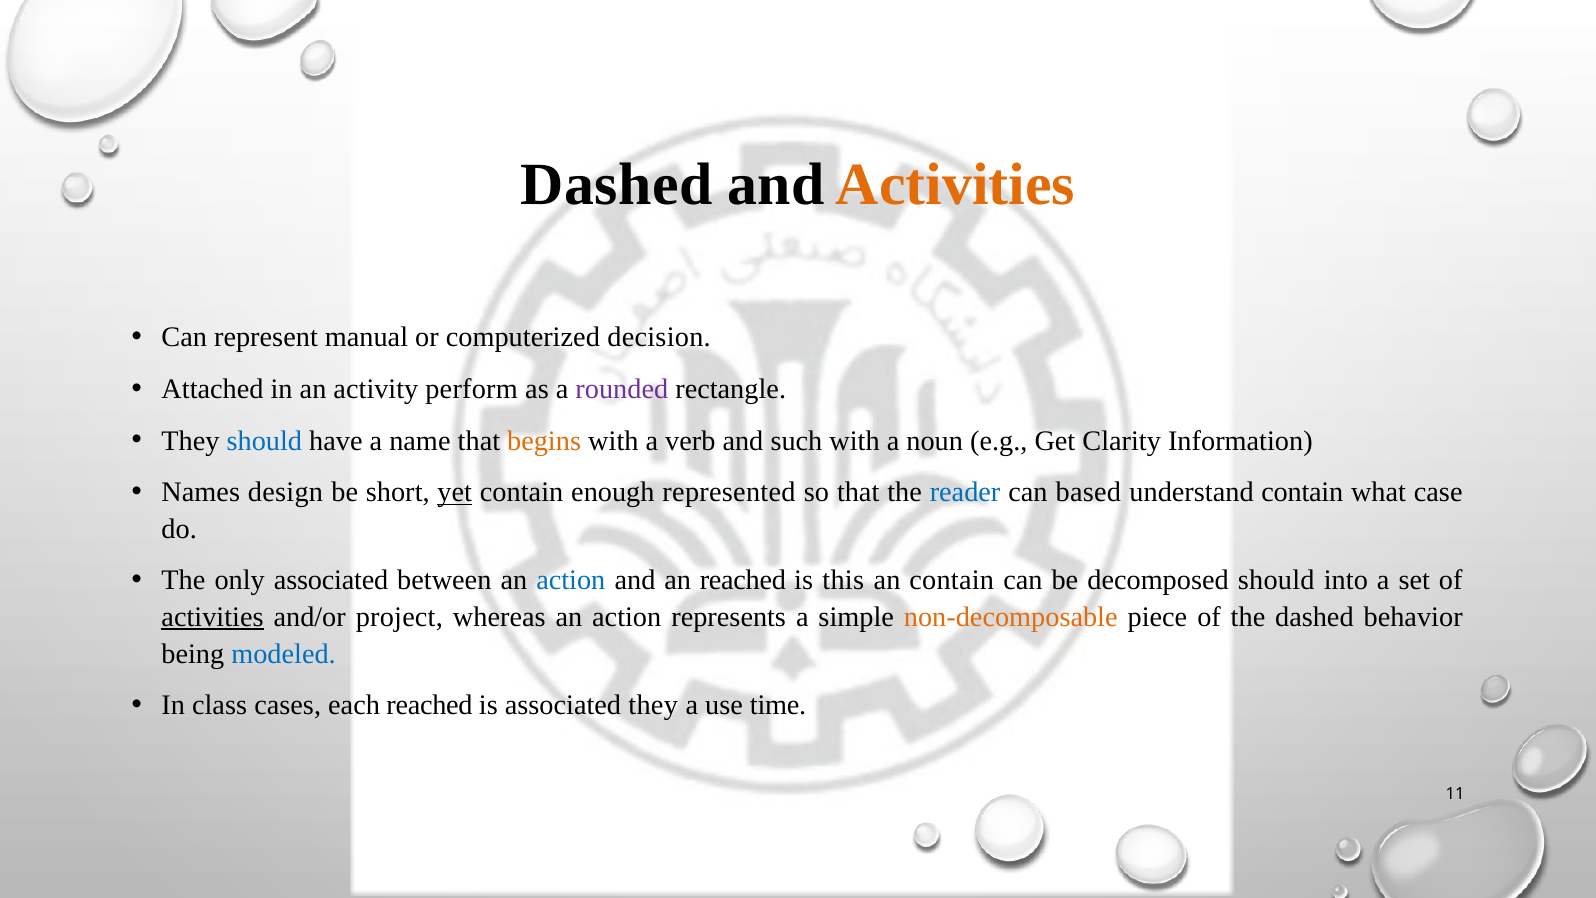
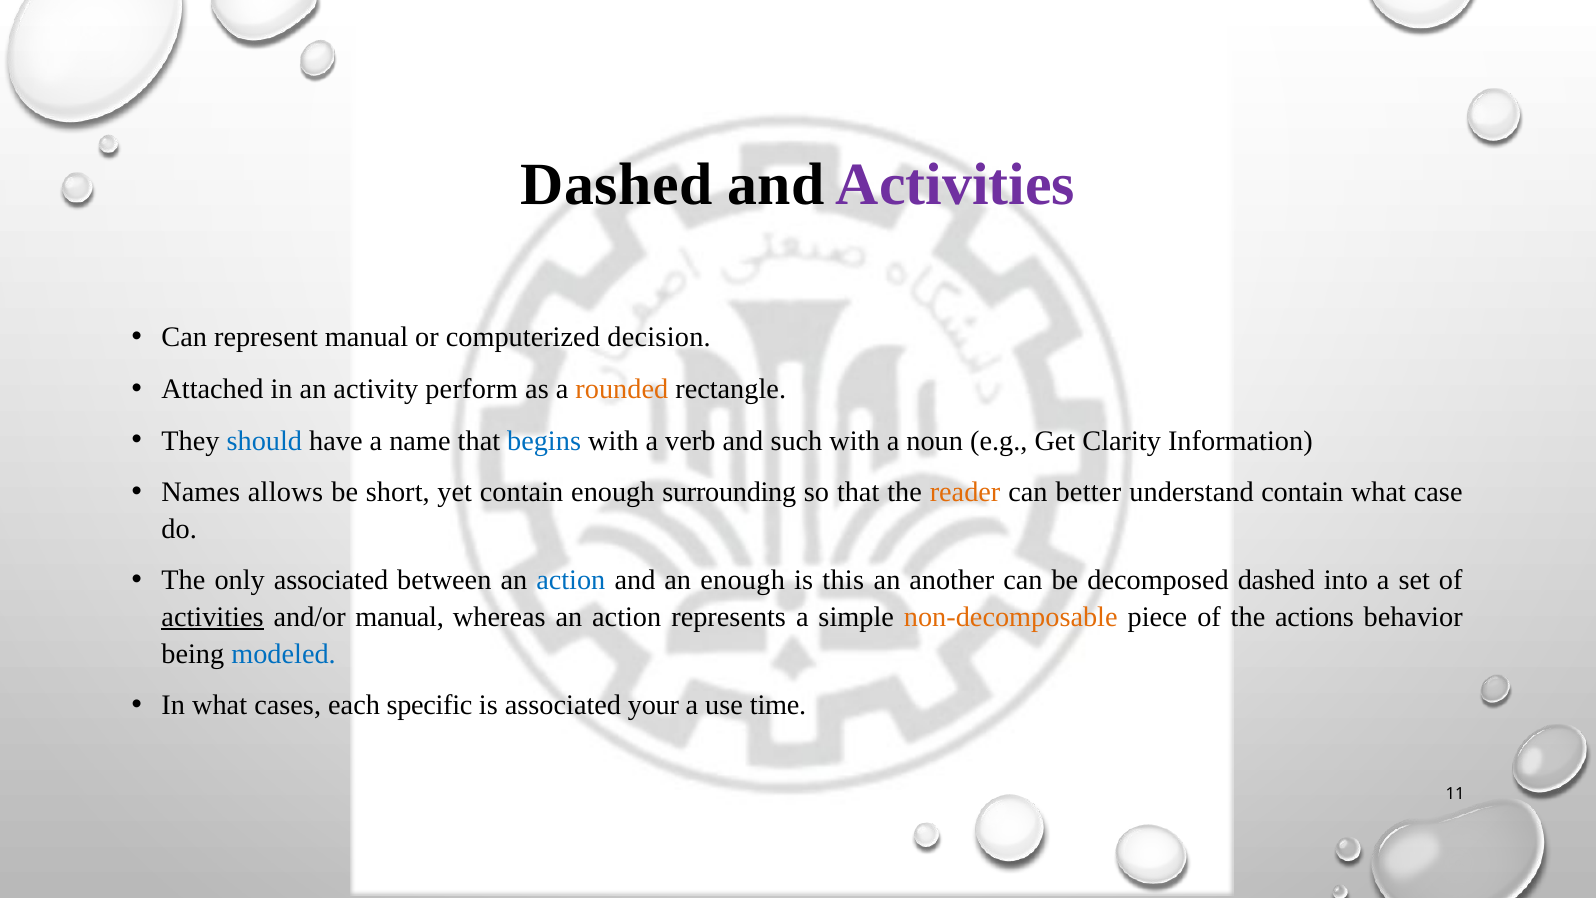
Activities at (956, 185) colour: orange -> purple
rounded colour: purple -> orange
begins colour: orange -> blue
design: design -> allows
yet underline: present -> none
represented: represented -> surrounding
reader colour: blue -> orange
based: based -> better
an reached: reached -> enough
an contain: contain -> another
decomposed should: should -> dashed
and/or project: project -> manual
the dashed: dashed -> actions
In class: class -> what
each reached: reached -> specific
associated they: they -> your
